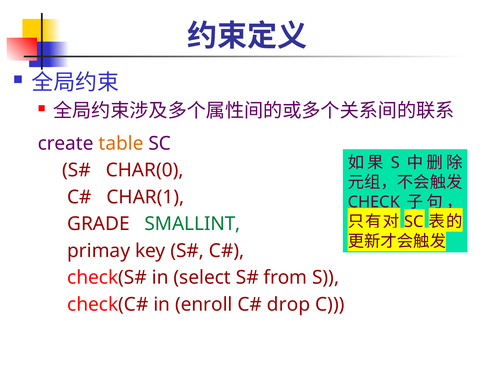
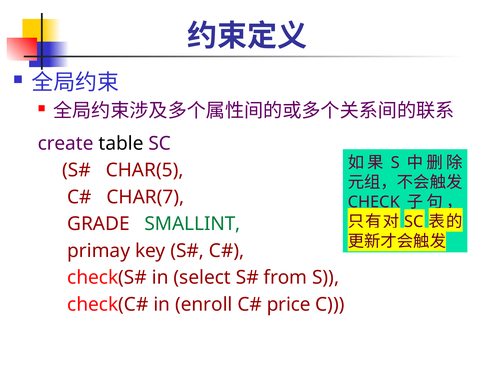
table colour: orange -> black
CHAR(0: CHAR(0 -> CHAR(5
CHAR(1: CHAR(1 -> CHAR(7
drop: drop -> price
